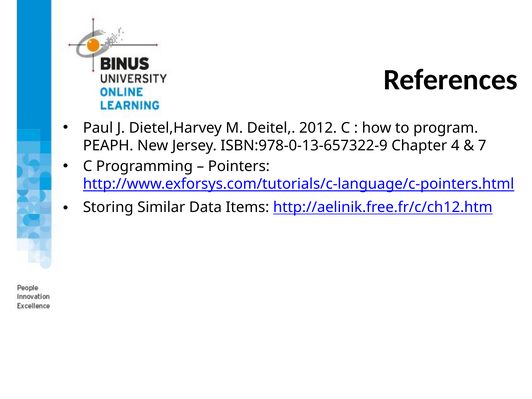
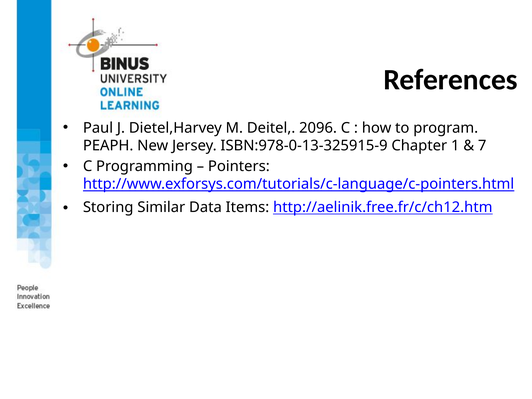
2012: 2012 -> 2096
ISBN:978-0-13-657322-9: ISBN:978-0-13-657322-9 -> ISBN:978-0-13-325915-9
4: 4 -> 1
